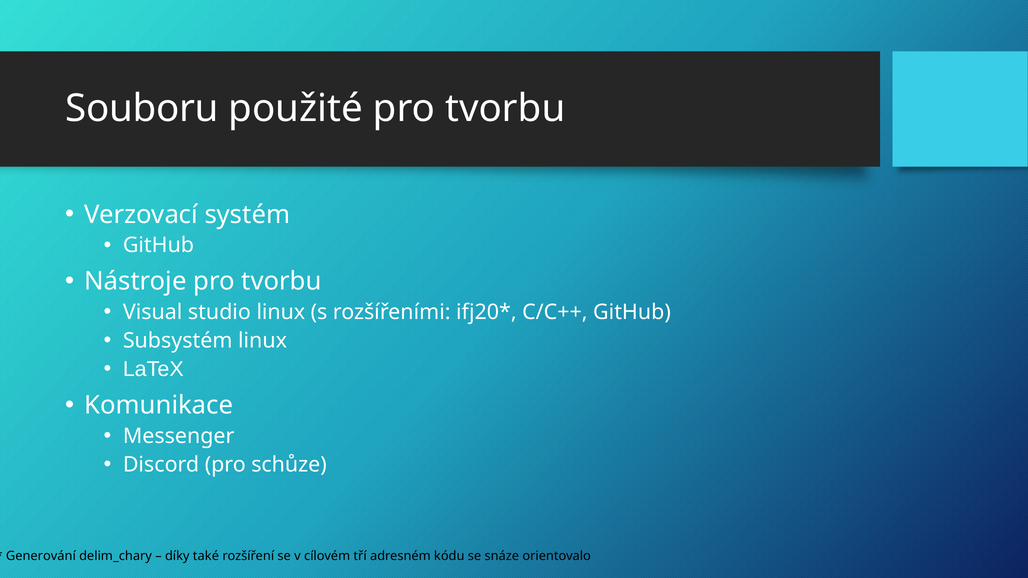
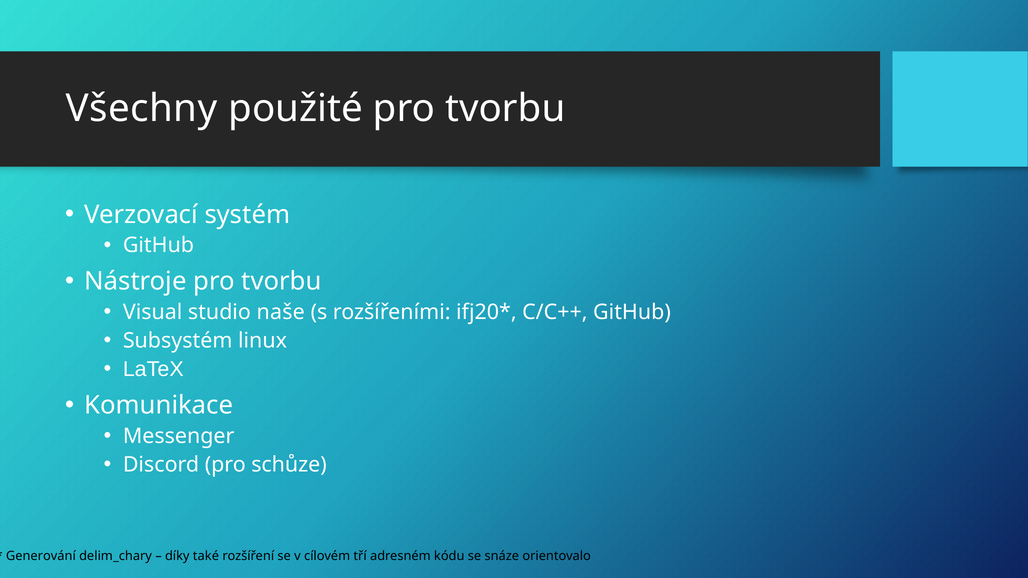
Souboru: Souboru -> Všechny
studio linux: linux -> naše
